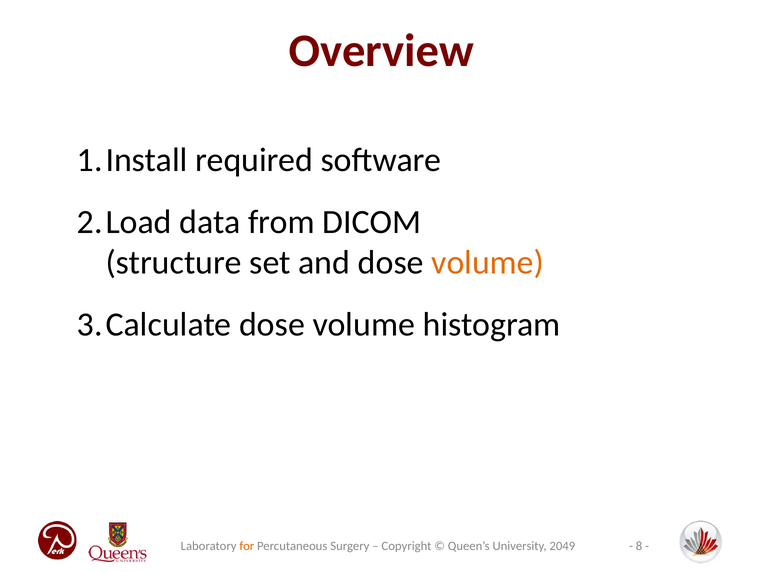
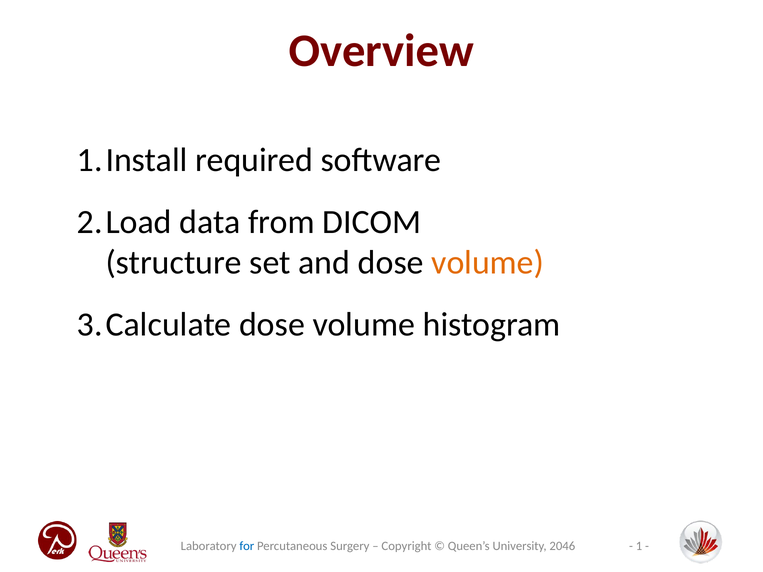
8: 8 -> 1
for colour: orange -> blue
2049: 2049 -> 2046
